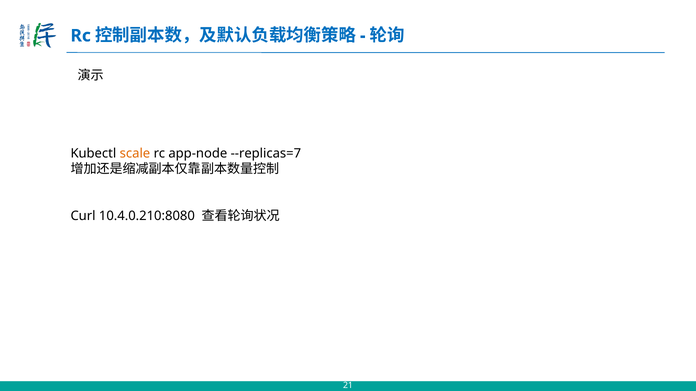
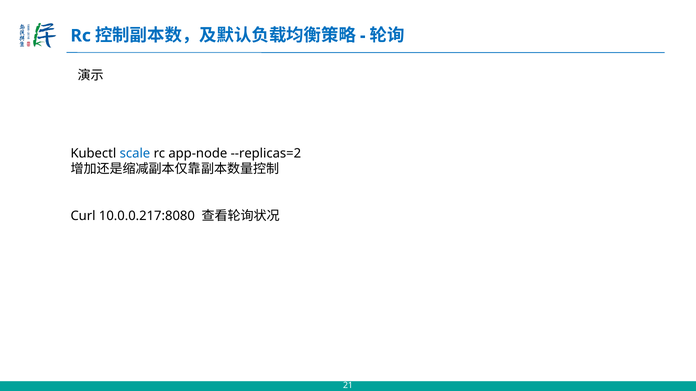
scale colour: orange -> blue
--replicas=7: --replicas=7 -> --replicas=2
10.4.0.210:8080: 10.4.0.210:8080 -> 10.0.0.217:8080
